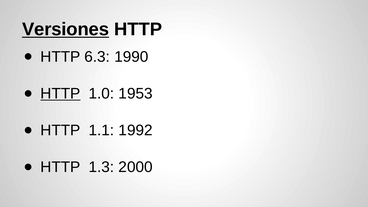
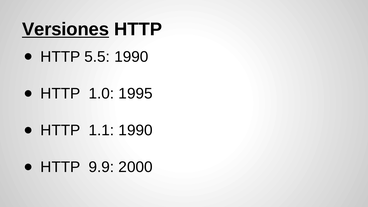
6.3: 6.3 -> 5.5
HTTP at (60, 94) underline: present -> none
1953: 1953 -> 1995
1.1 1992: 1992 -> 1990
1.3: 1.3 -> 9.9
